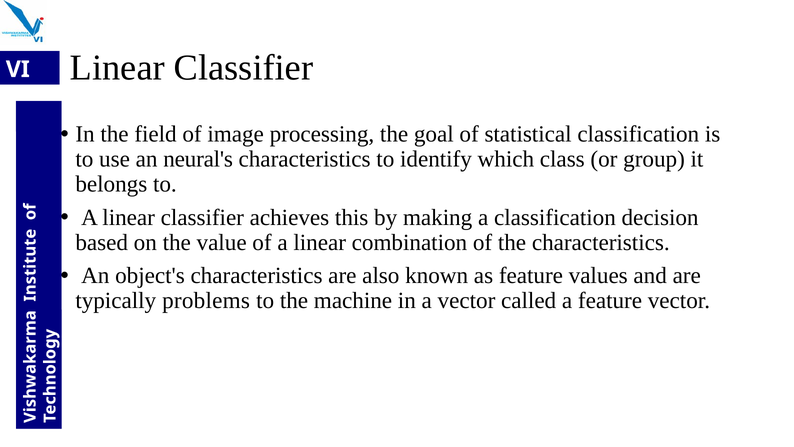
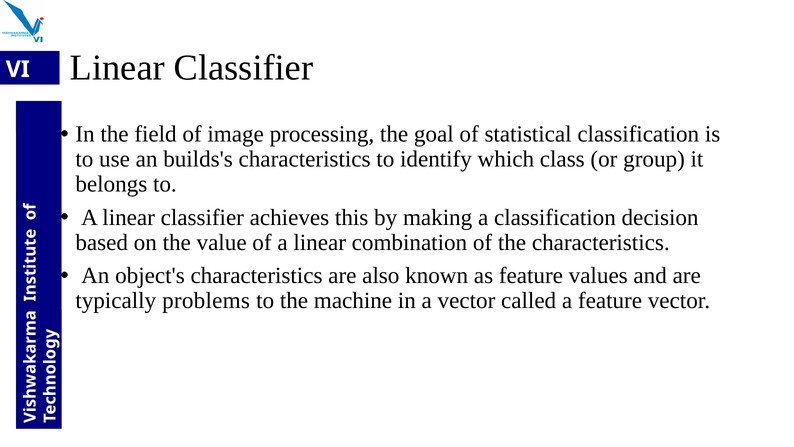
neural's: neural's -> builds's
